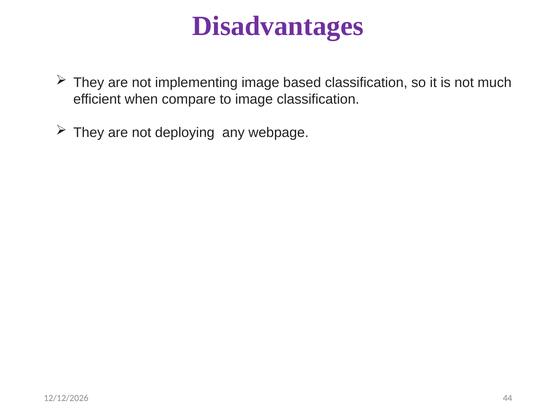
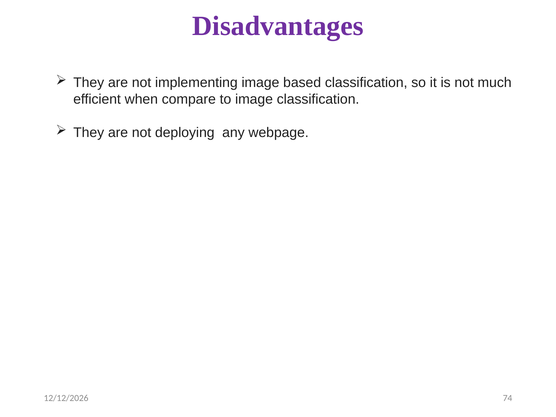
44: 44 -> 74
